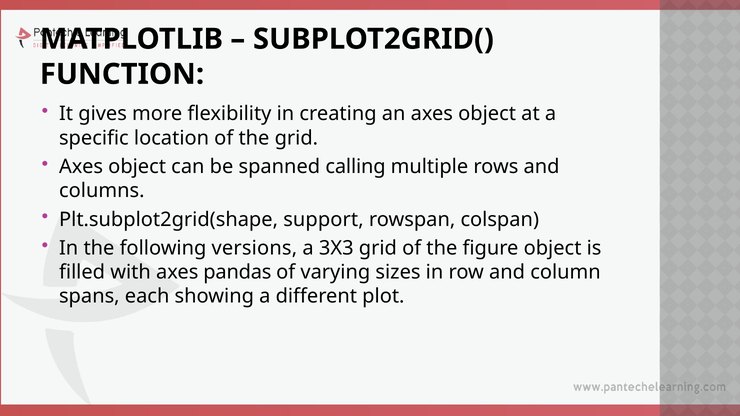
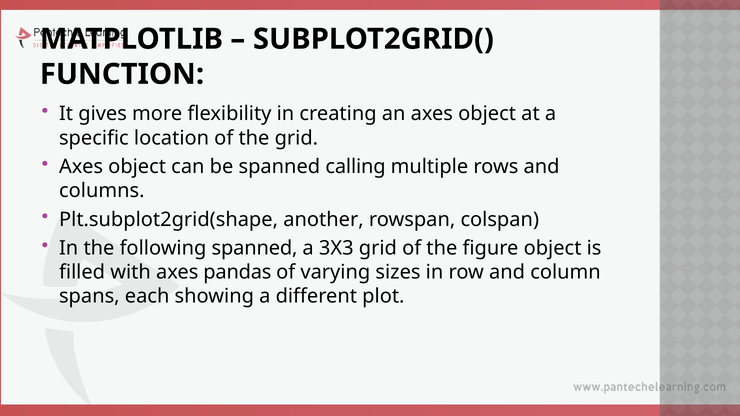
support: support -> another
following versions: versions -> spanned
